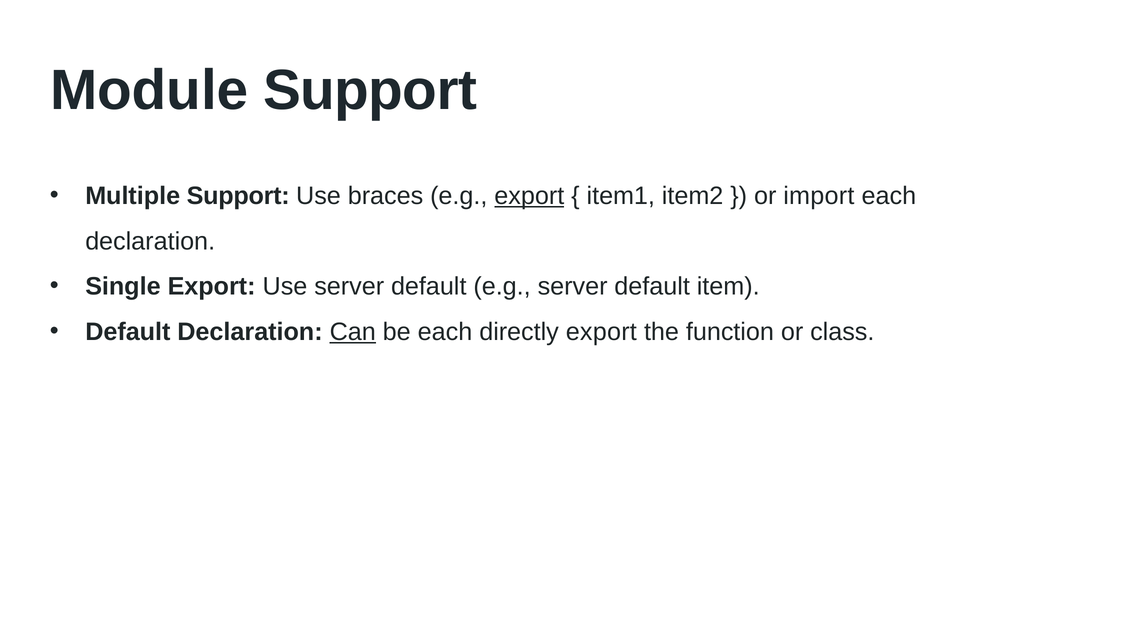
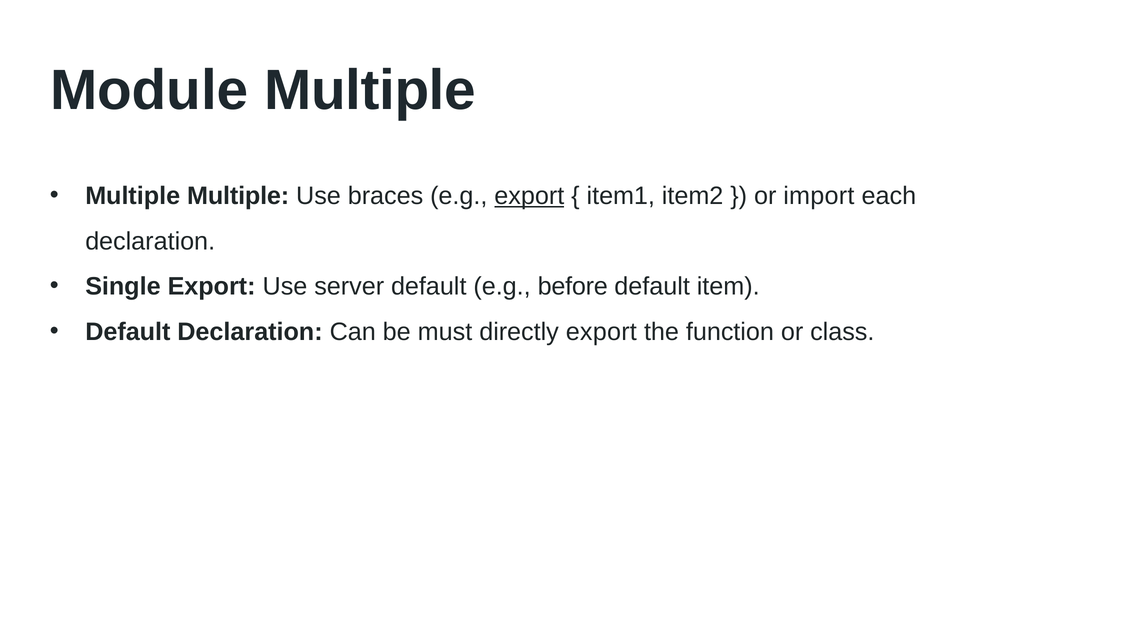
Module Support: Support -> Multiple
Multiple Support: Support -> Multiple
e.g server: server -> before
Can underline: present -> none
be each: each -> must
